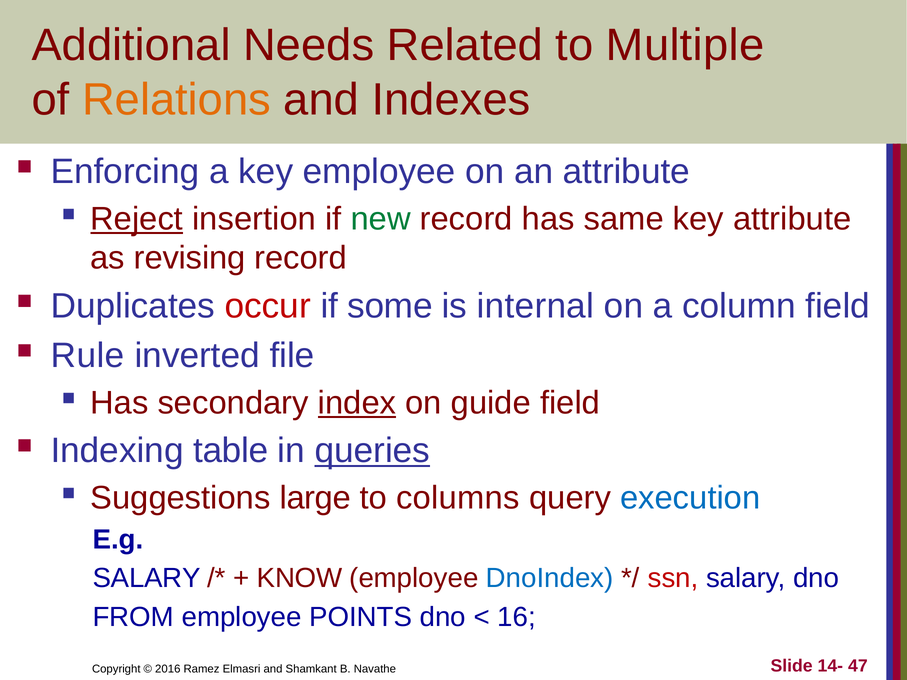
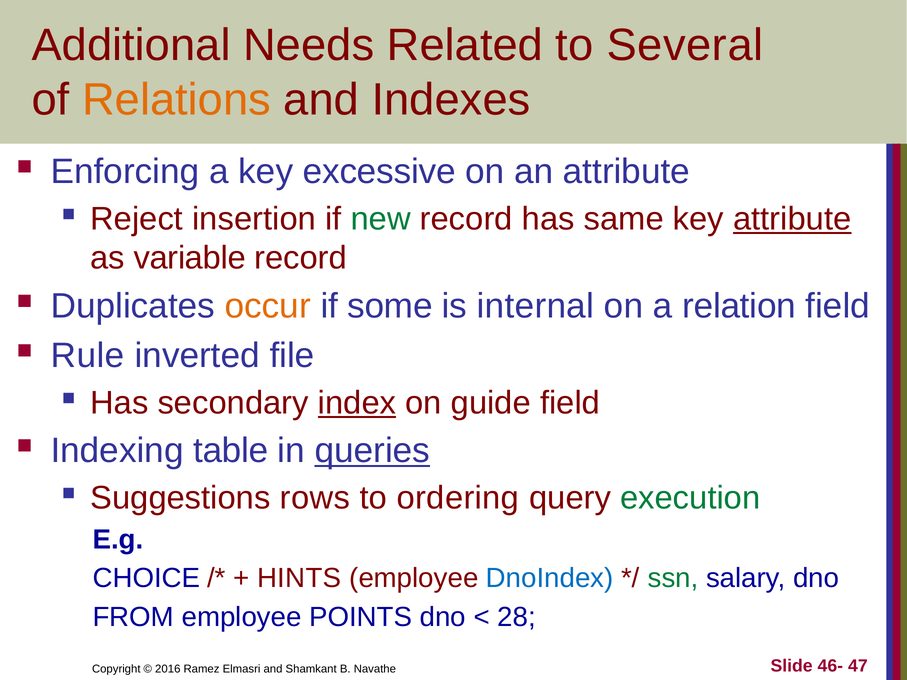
Multiple: Multiple -> Several
key employee: employee -> excessive
Reject underline: present -> none
attribute at (792, 219) underline: none -> present
revising: revising -> variable
occur colour: red -> orange
column: column -> relation
large: large -> rows
columns: columns -> ordering
execution colour: blue -> green
SALARY at (147, 578): SALARY -> CHOICE
KNOW: KNOW -> HINTS
ssn colour: red -> green
16: 16 -> 28
14-: 14- -> 46-
